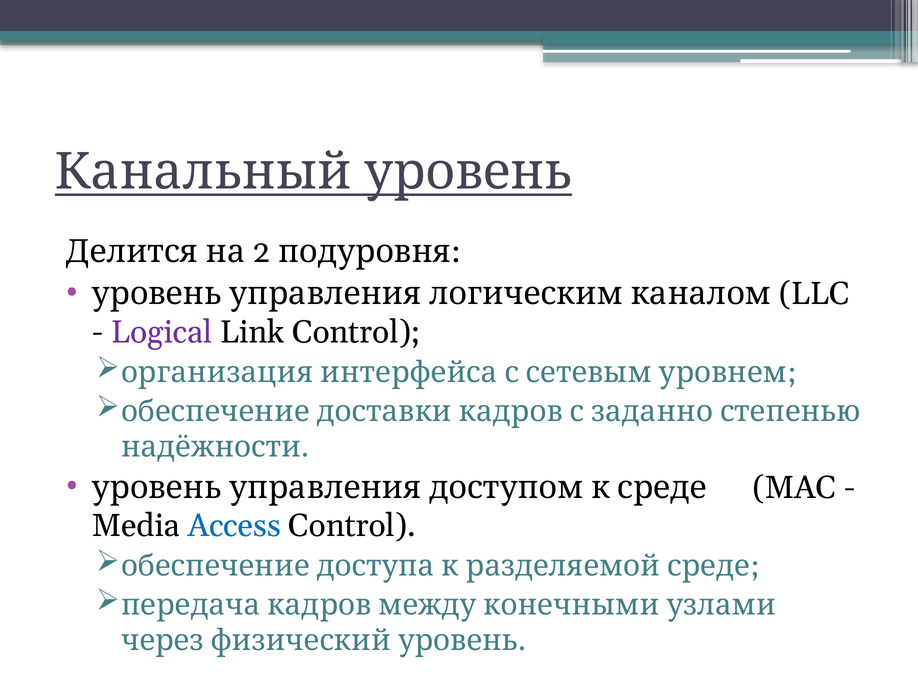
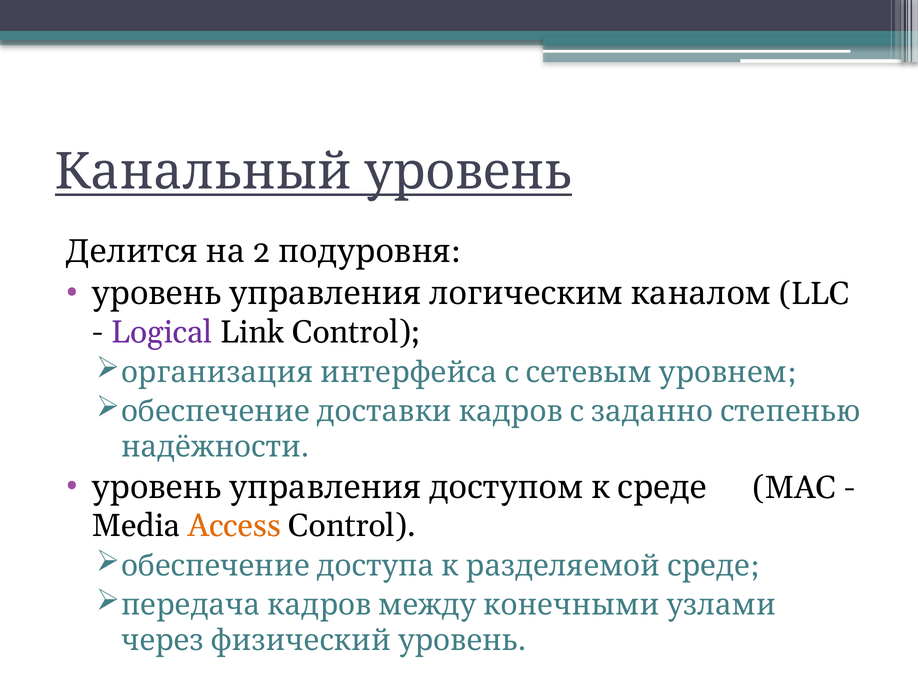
Access colour: blue -> orange
